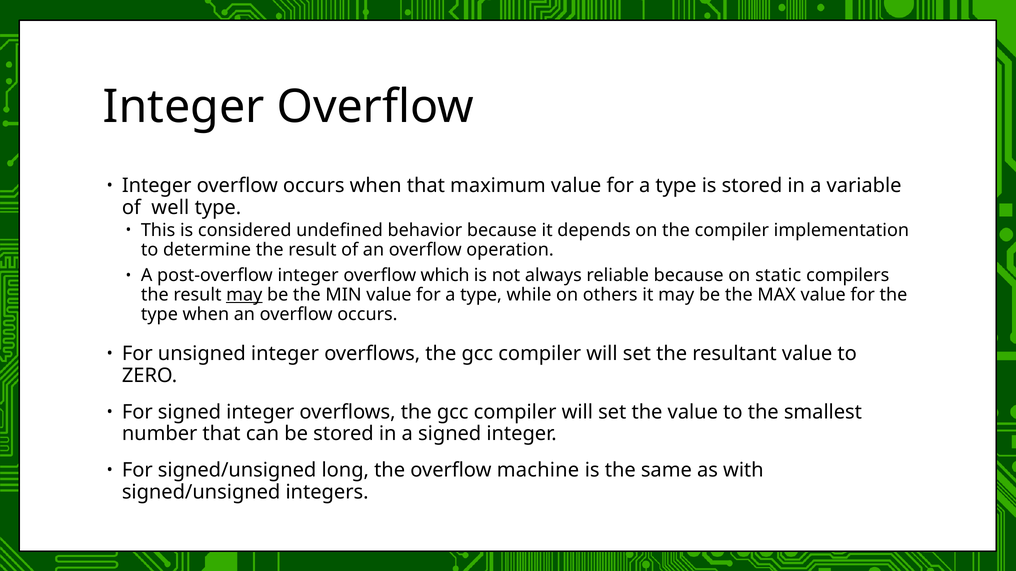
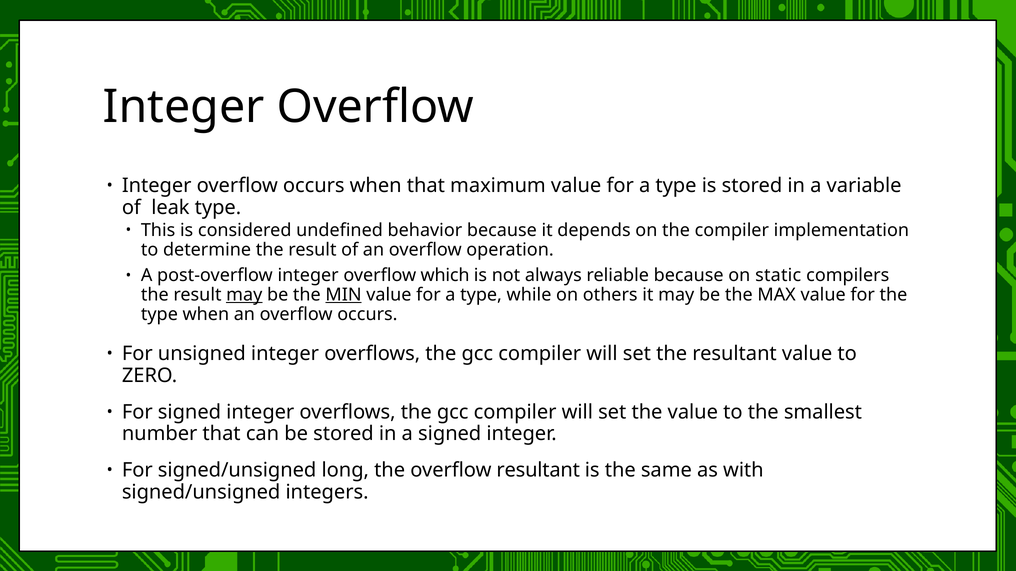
well: well -> leak
MIN underline: none -> present
overflow machine: machine -> resultant
